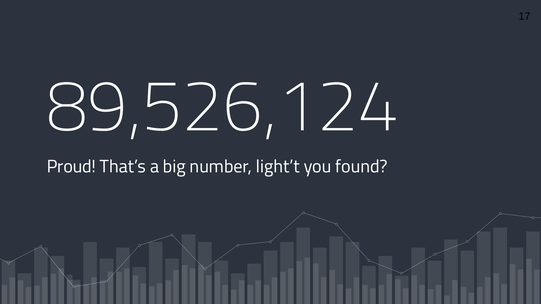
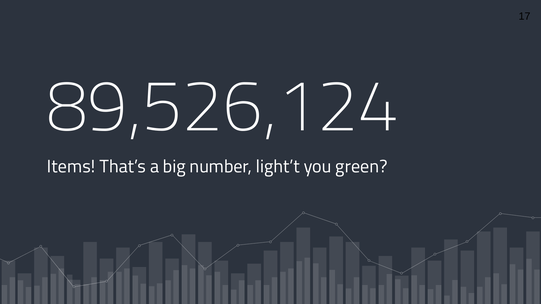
Proud: Proud -> Items
found: found -> green
